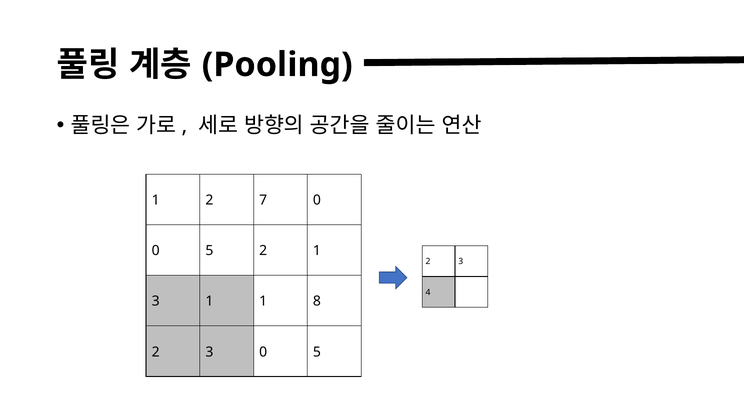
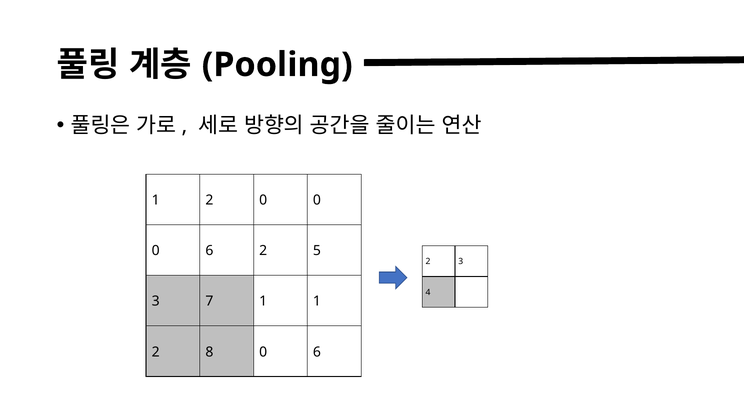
2 7: 7 -> 0
5 at (209, 251): 5 -> 6
2 1: 1 -> 5
3 1: 1 -> 7
1 8: 8 -> 1
3 at (209, 352): 3 -> 8
5 at (317, 352): 5 -> 6
